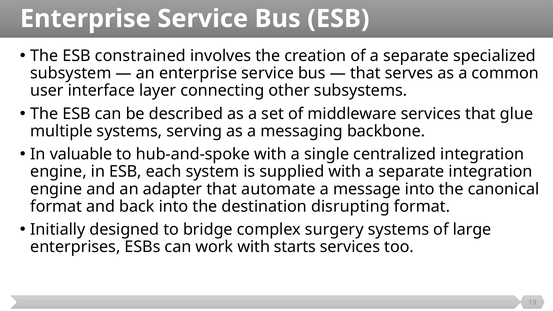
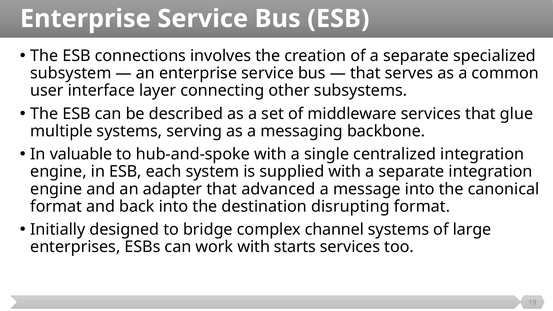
constrained: constrained -> connections
automate: automate -> advanced
surgery: surgery -> channel
